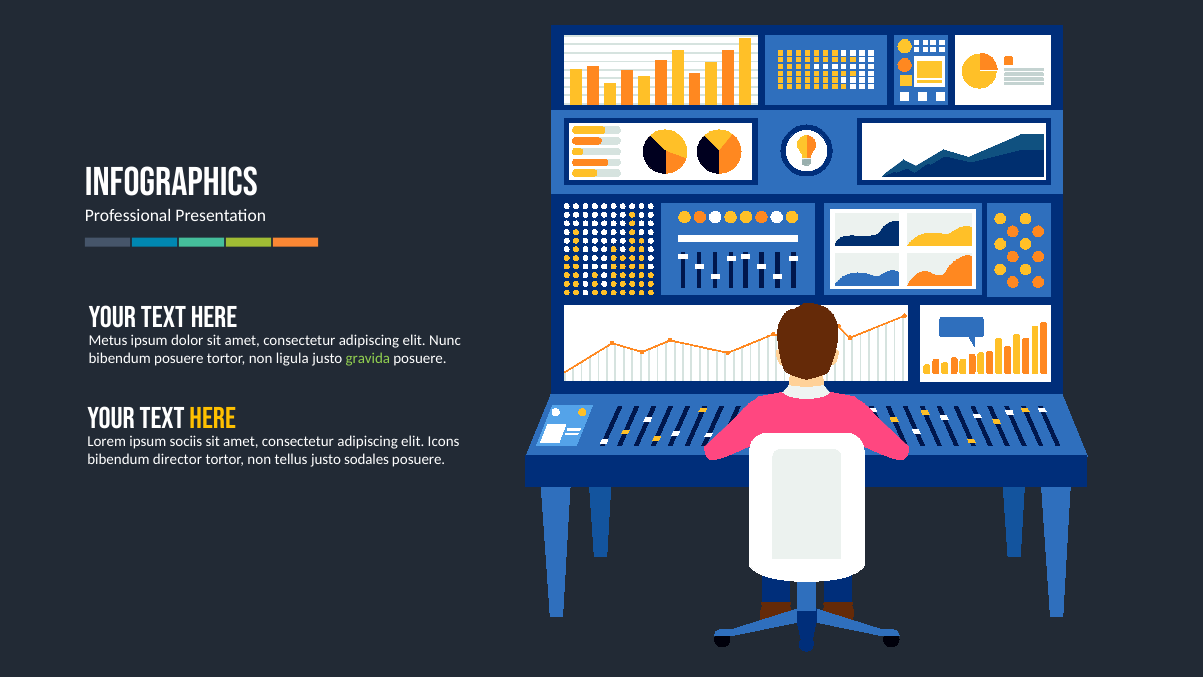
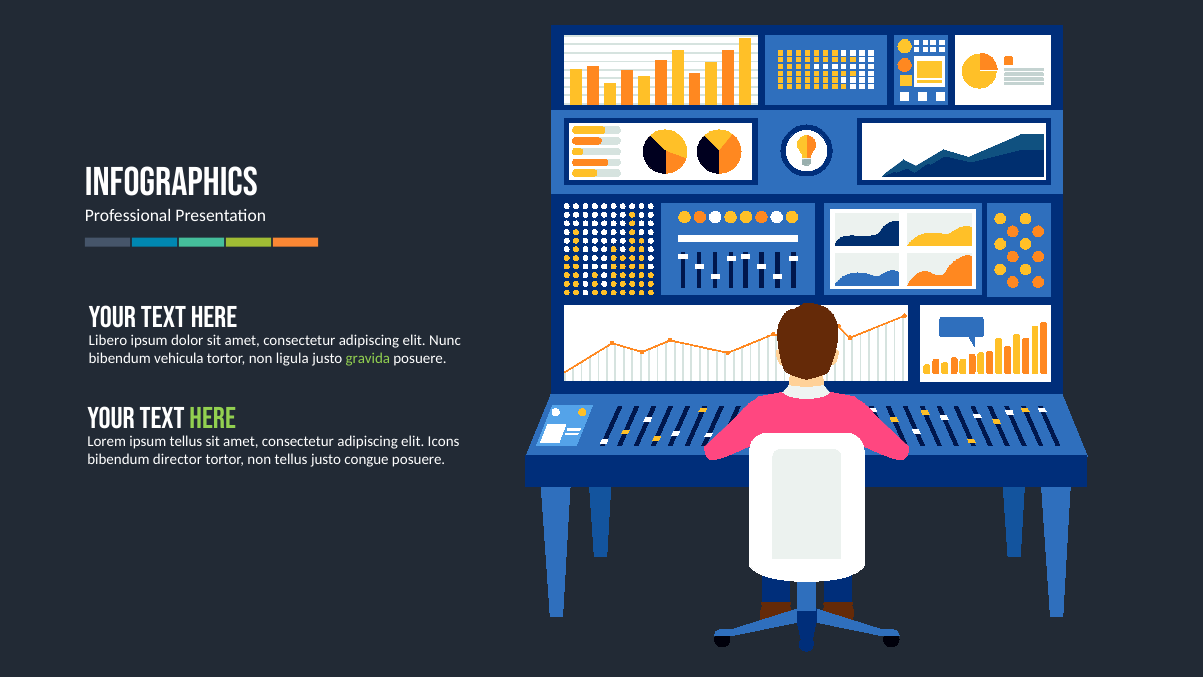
Metus: Metus -> Libero
bibendum posuere: posuere -> vehicula
here at (213, 419) colour: yellow -> light green
ipsum sociis: sociis -> tellus
sodales: sodales -> congue
